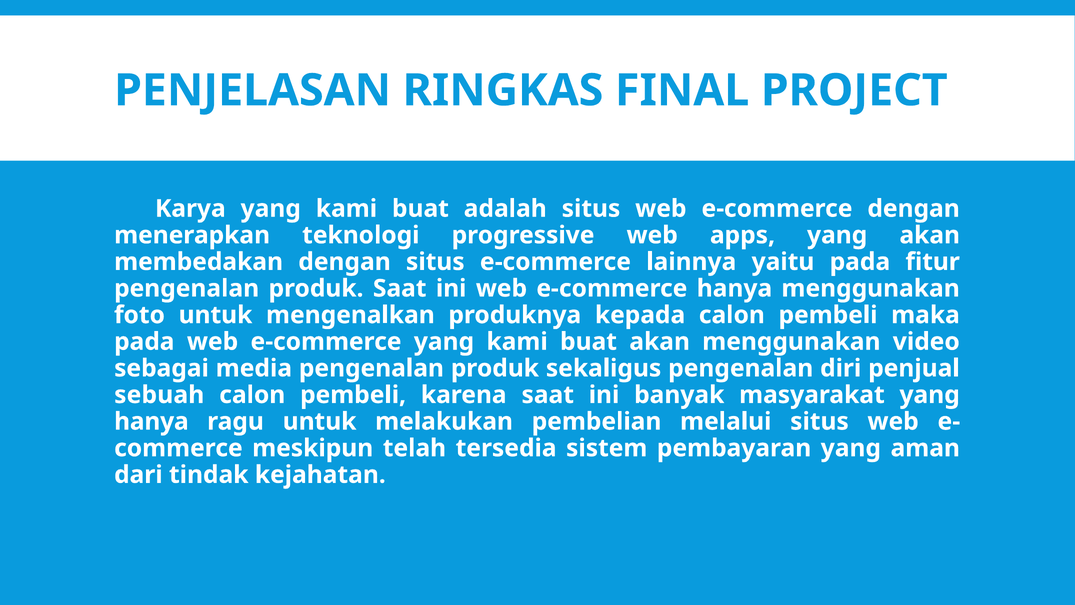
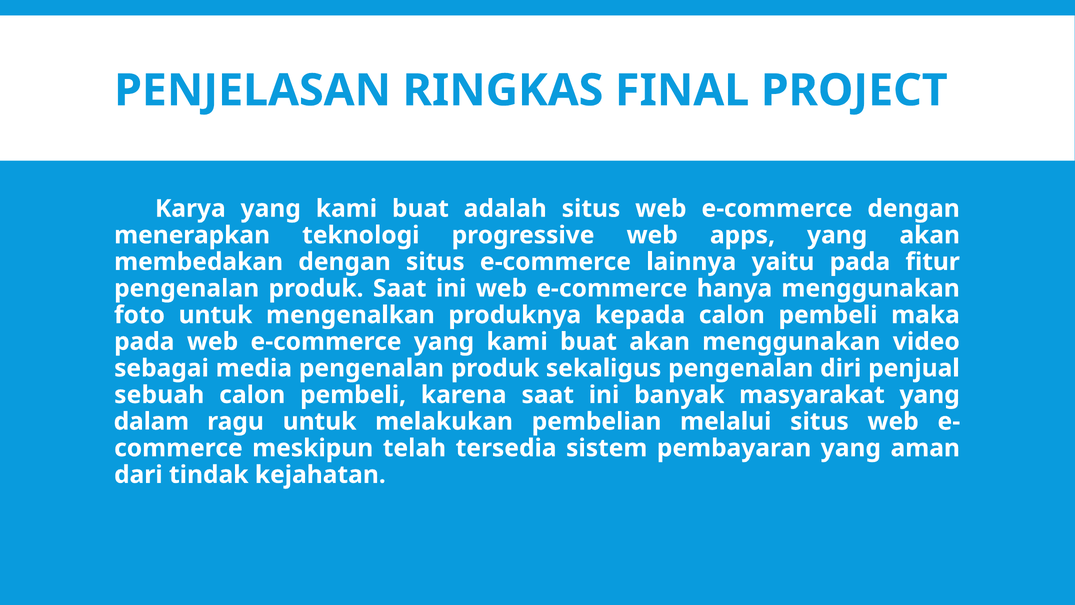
hanya at (151, 421): hanya -> dalam
